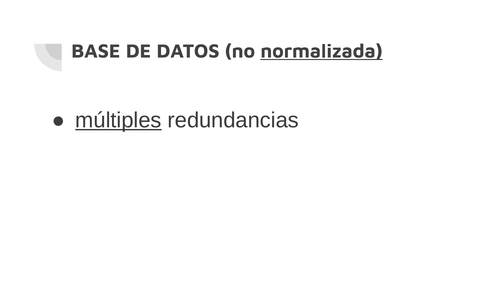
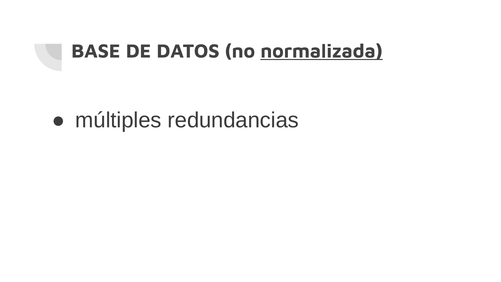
múltiples underline: present -> none
